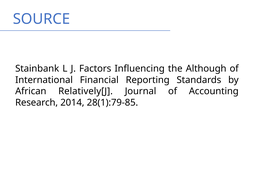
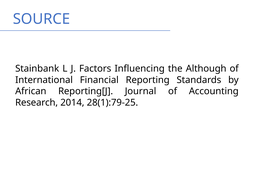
Relatively[J: Relatively[J -> Reporting[J
28(1):79-85: 28(1):79-85 -> 28(1):79-25
